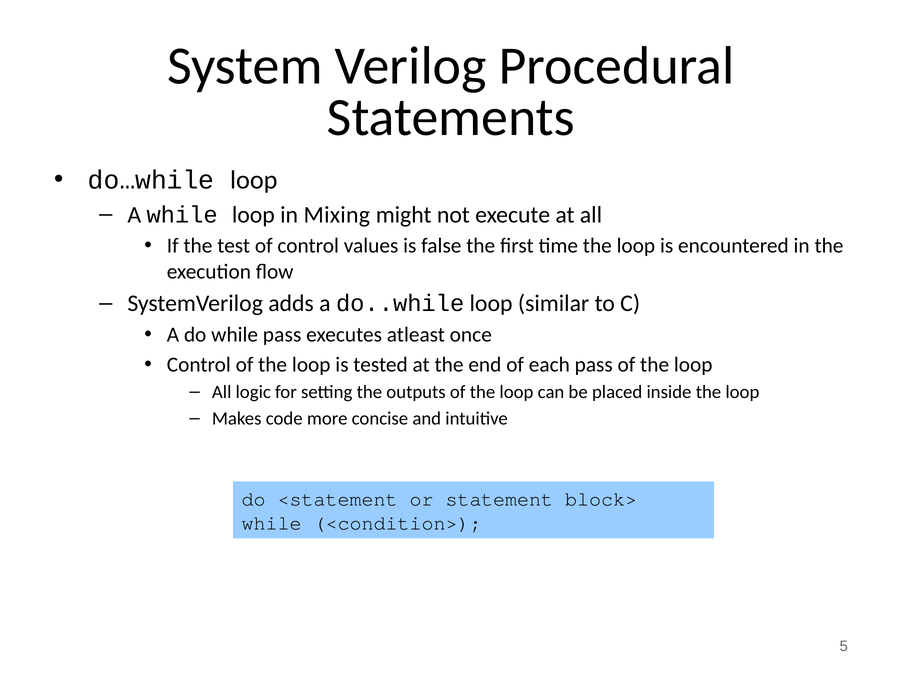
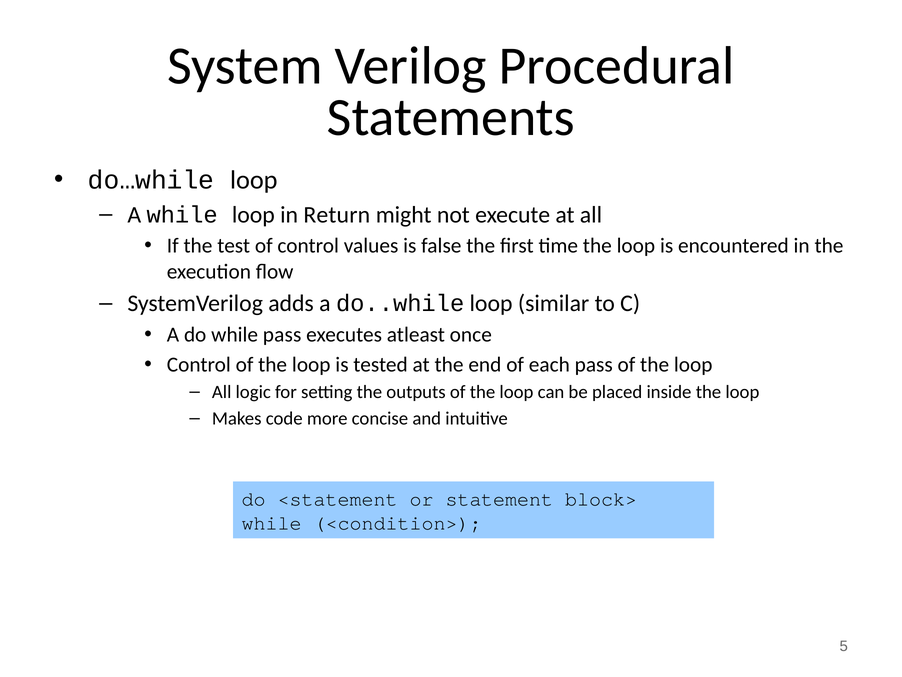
Mixing: Mixing -> Return
